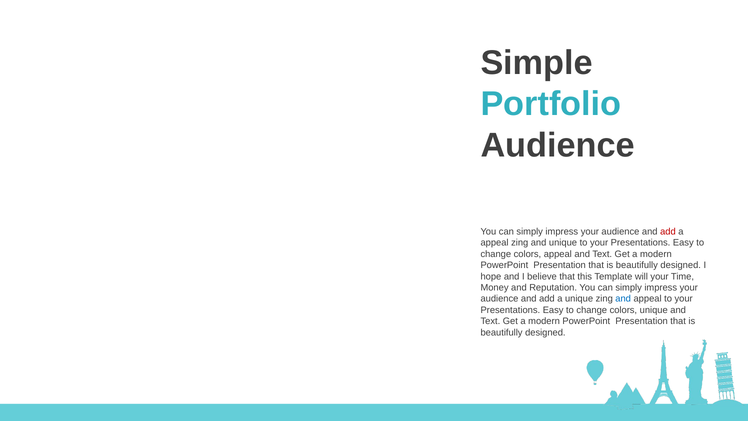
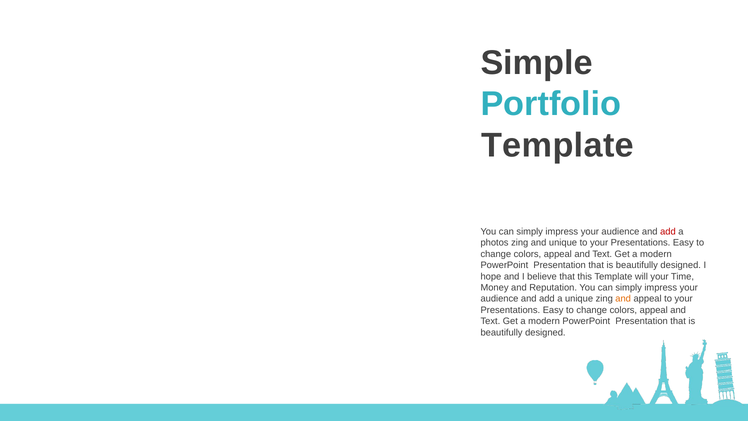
Audience at (558, 145): Audience -> Template
appeal at (495, 243): appeal -> photos
and at (623, 299) colour: blue -> orange
unique at (654, 310): unique -> appeal
